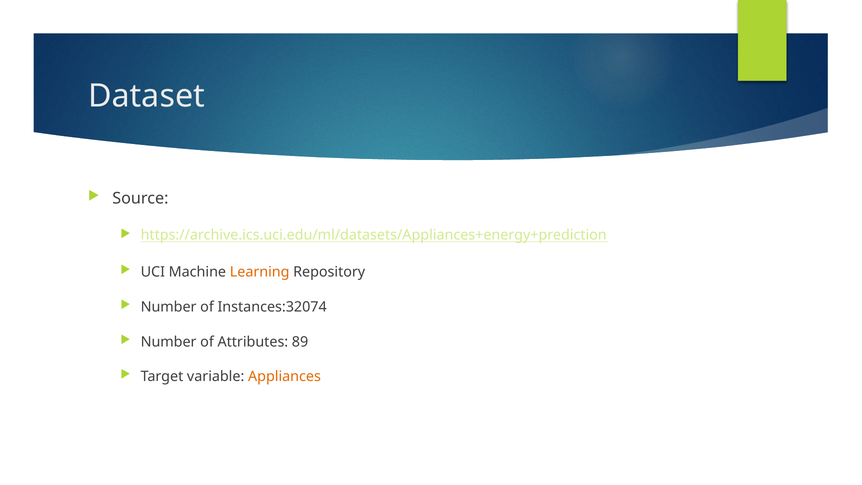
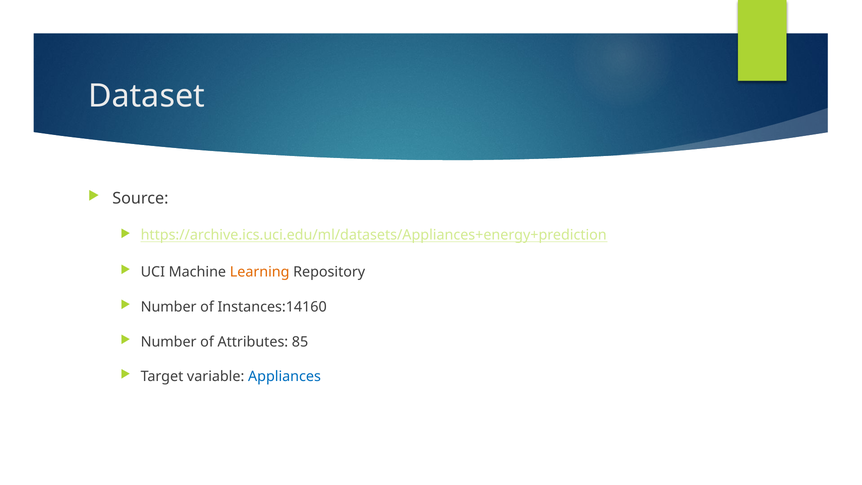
Instances:32074: Instances:32074 -> Instances:14160
89: 89 -> 85
Appliances colour: orange -> blue
